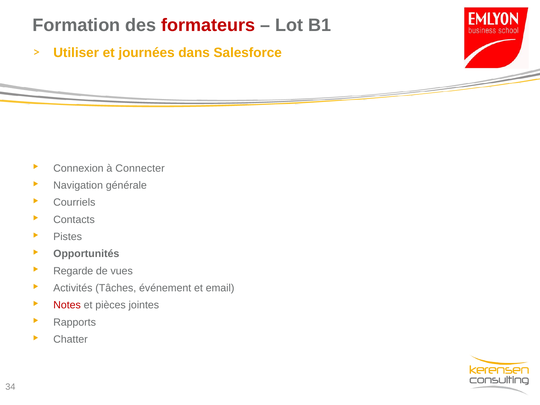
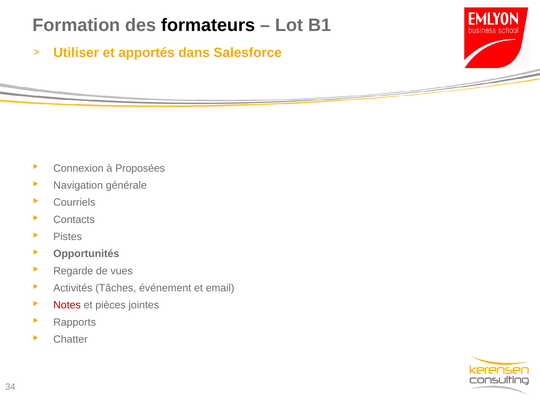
formateurs colour: red -> black
journées: journées -> apportés
Connecter: Connecter -> Proposées
